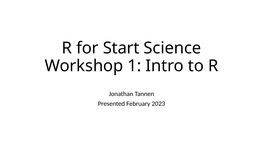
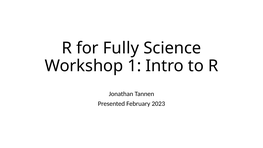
Start: Start -> Fully
